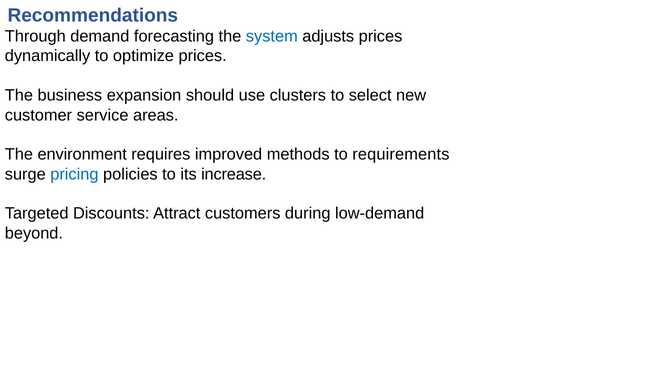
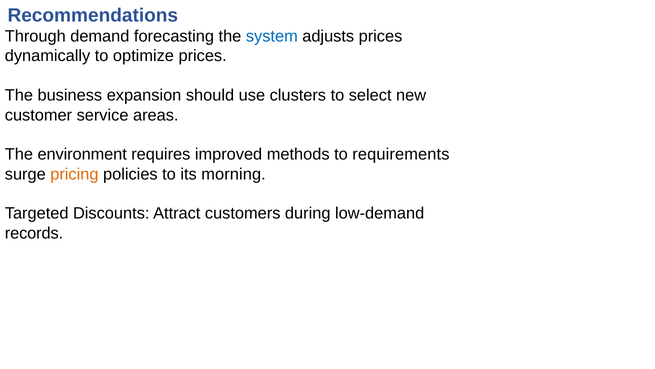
pricing colour: blue -> orange
increase: increase -> morning
beyond: beyond -> records
